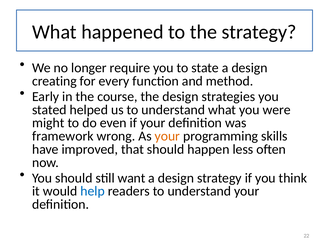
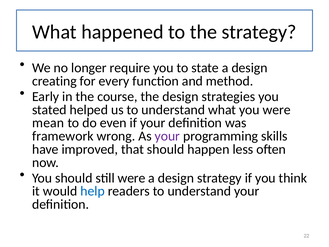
might: might -> mean
your at (167, 136) colour: orange -> purple
still want: want -> were
